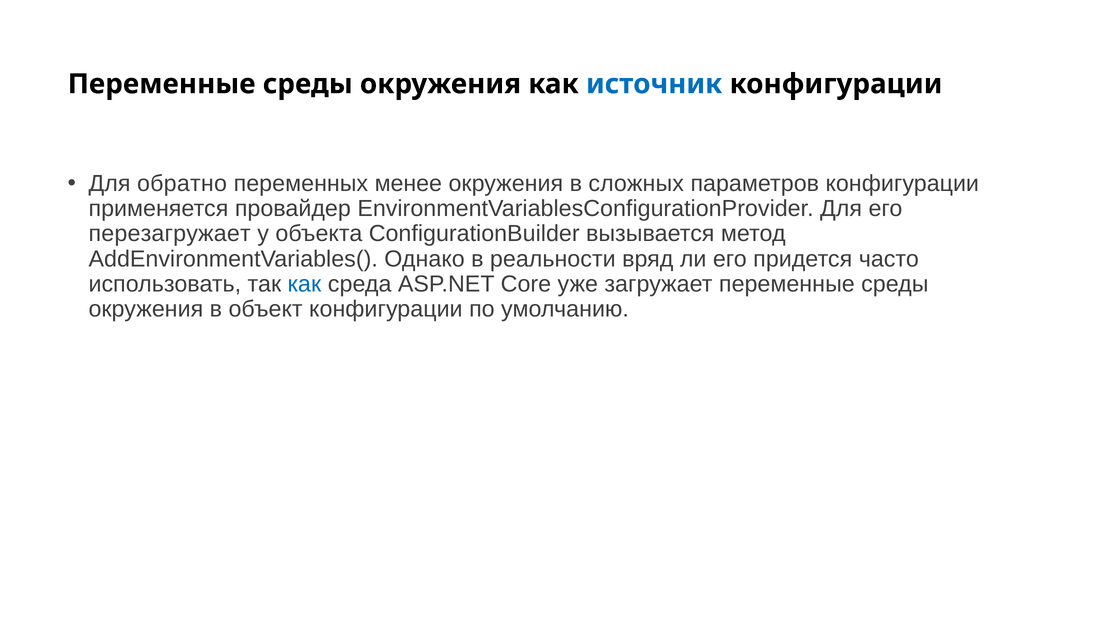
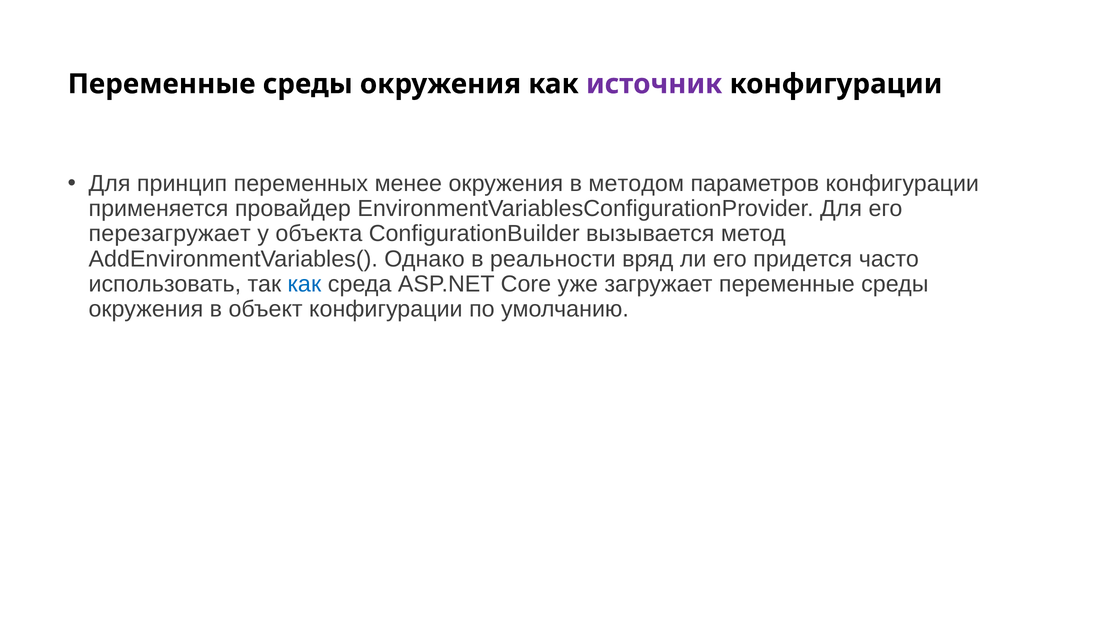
источник colour: blue -> purple
обратно: обратно -> принцип
сложных: сложных -> методом
